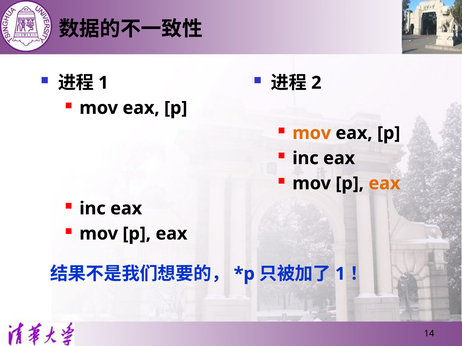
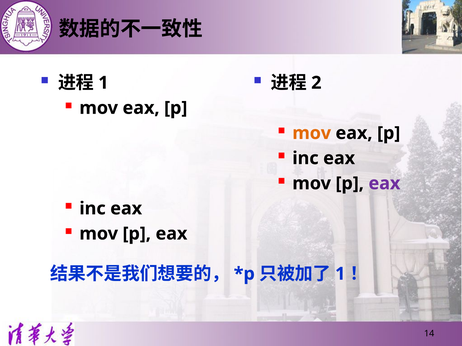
eax at (384, 184) colour: orange -> purple
